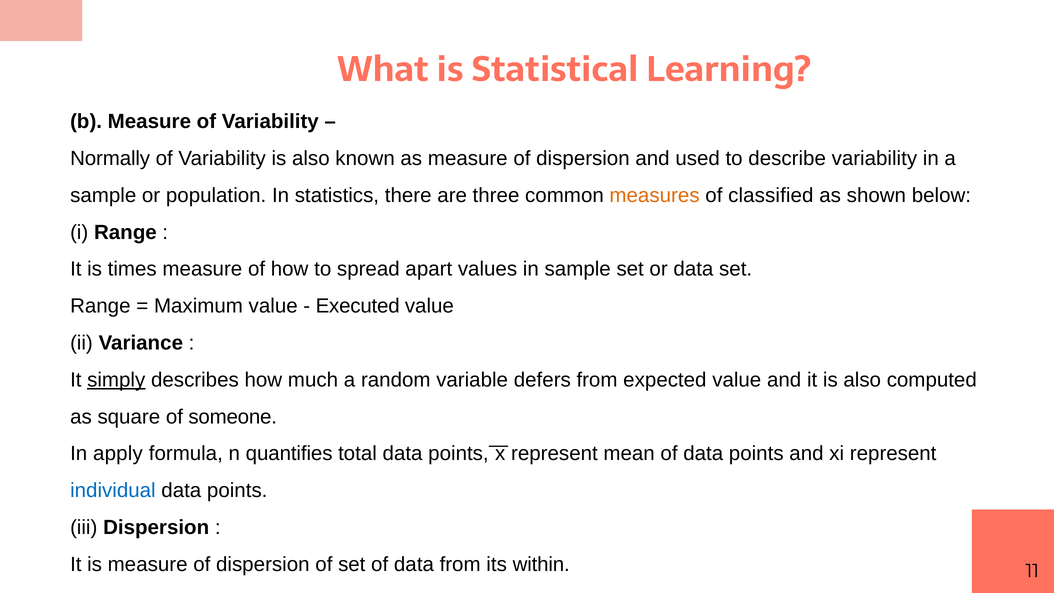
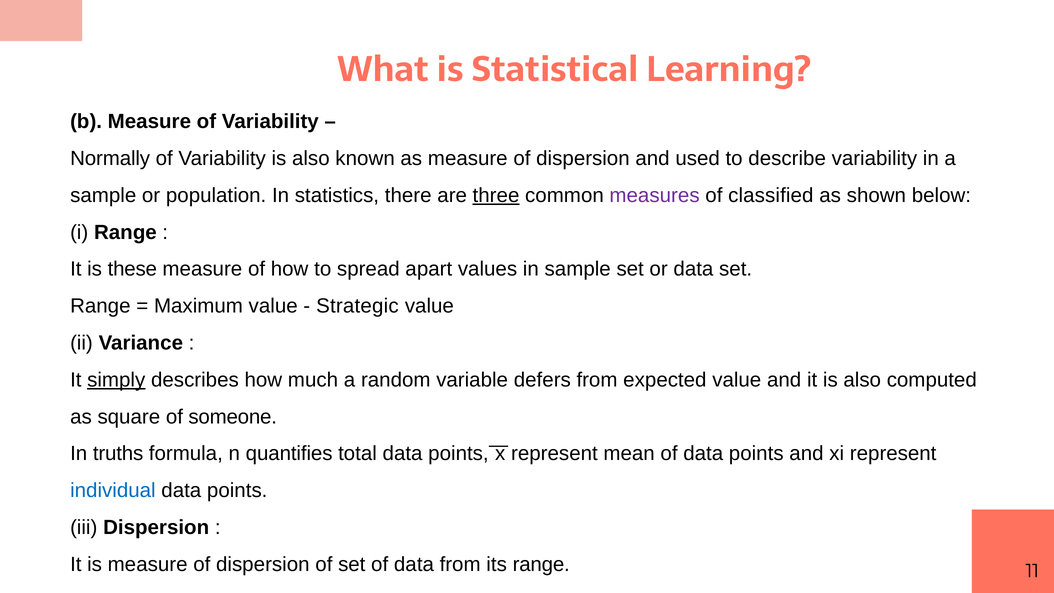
three underline: none -> present
measures colour: orange -> purple
times: times -> these
Executed: Executed -> Strategic
apply: apply -> truths
its within: within -> range
